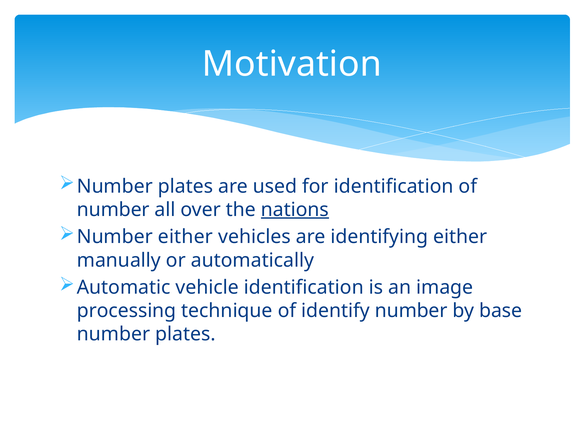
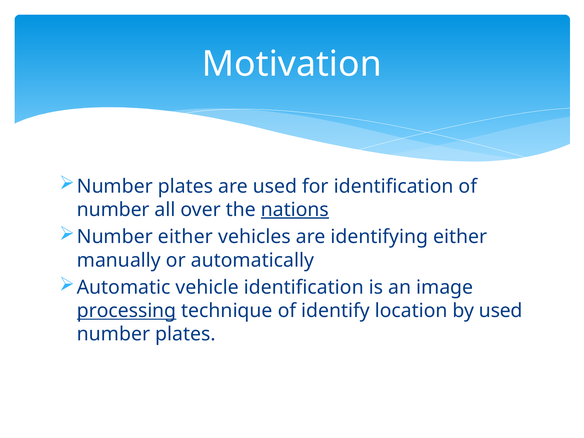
processing underline: none -> present
identify number: number -> location
by base: base -> used
